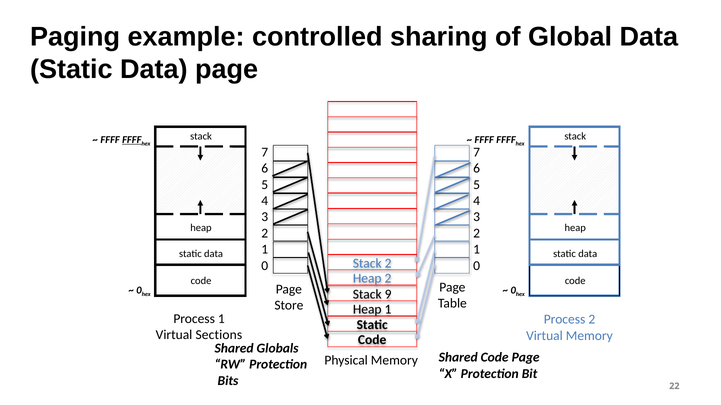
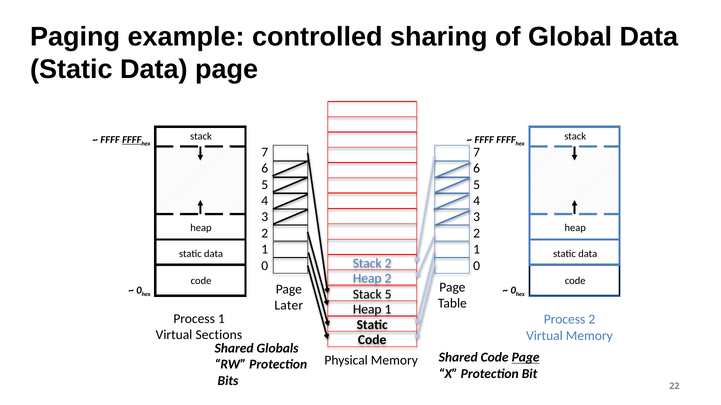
Stack 9: 9 -> 5
Store: Store -> Later
Page at (526, 358) underline: none -> present
